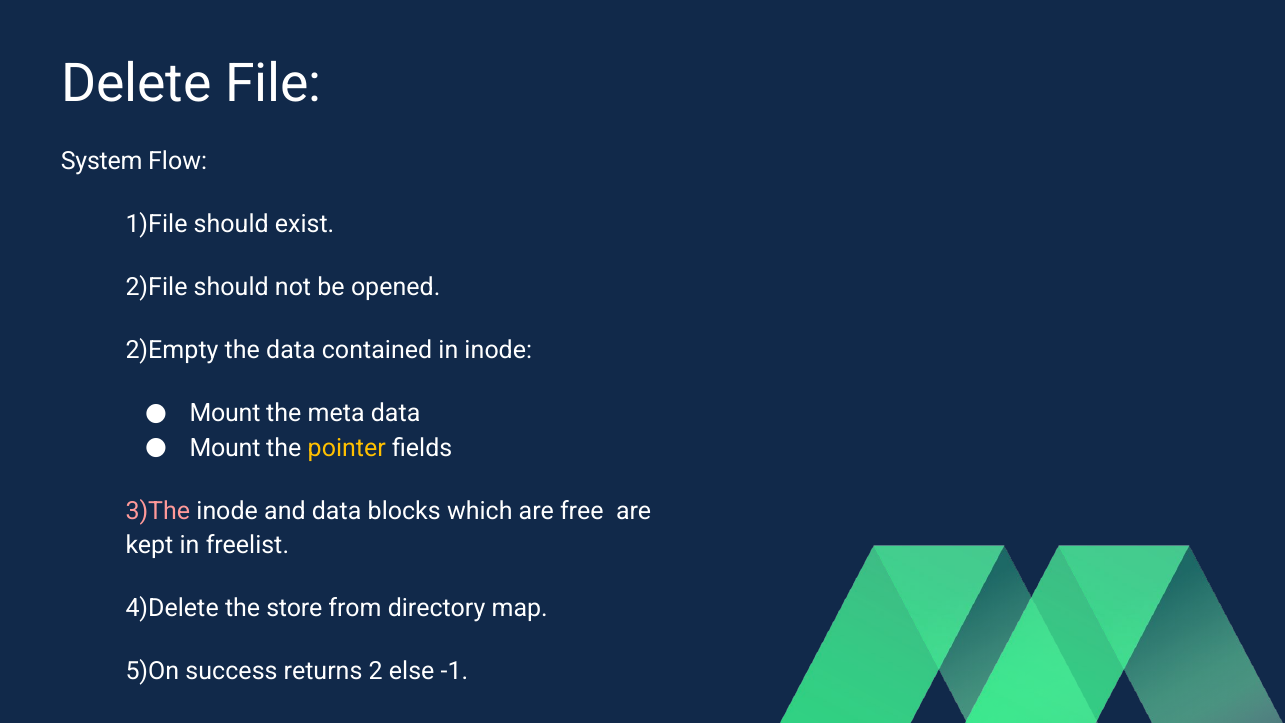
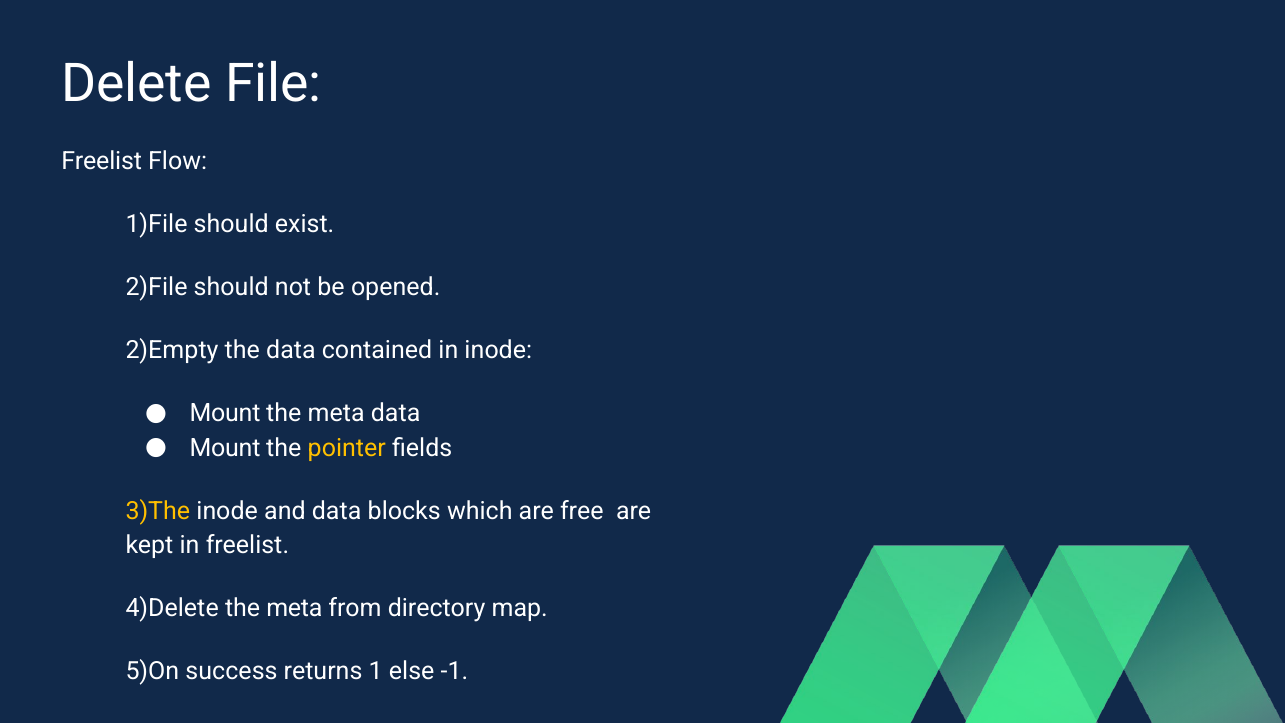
System at (102, 162): System -> Freelist
3)The colour: pink -> yellow
4)Delete the store: store -> meta
2: 2 -> 1
